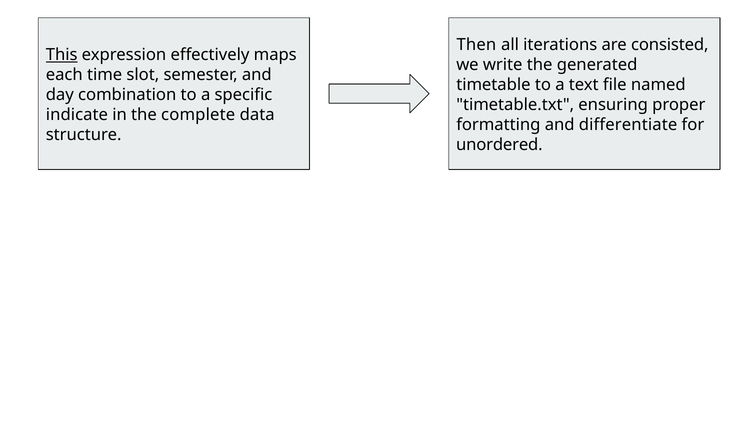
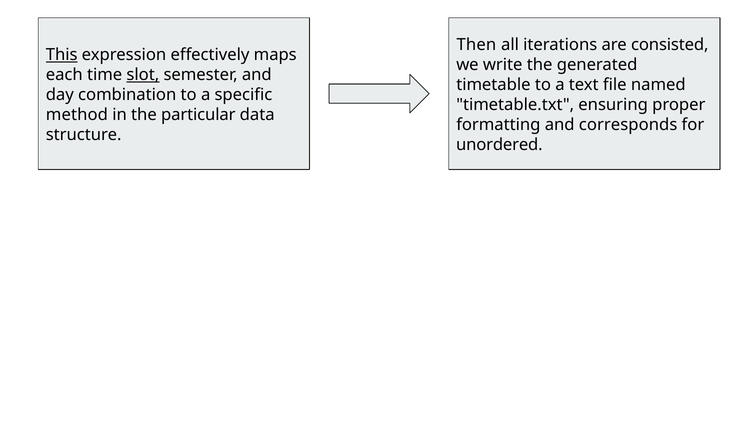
slot underline: none -> present
indicate: indicate -> method
complete: complete -> particular
differentiate: differentiate -> corresponds
